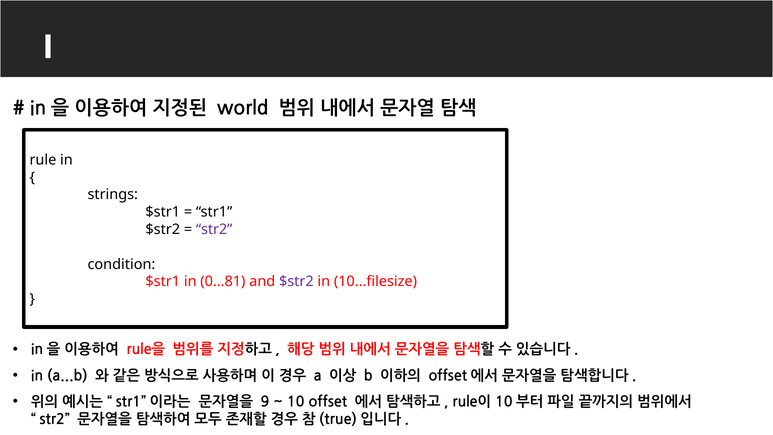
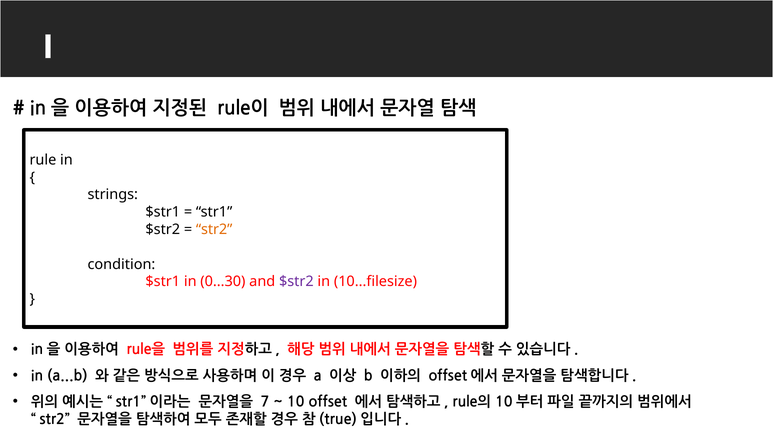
world: world -> rule이
str2 at (214, 229) colour: purple -> orange
0...81: 0...81 -> 0...30
9: 9 -> 7
rule이: rule이 -> rule의
